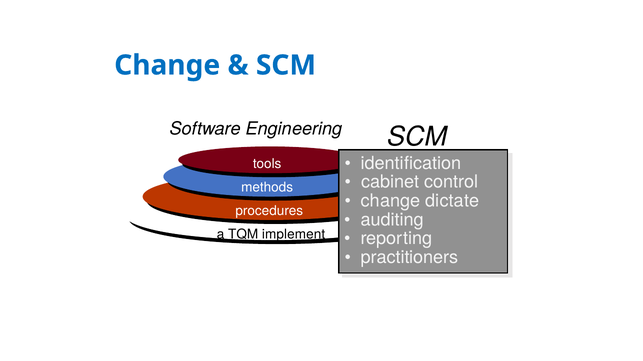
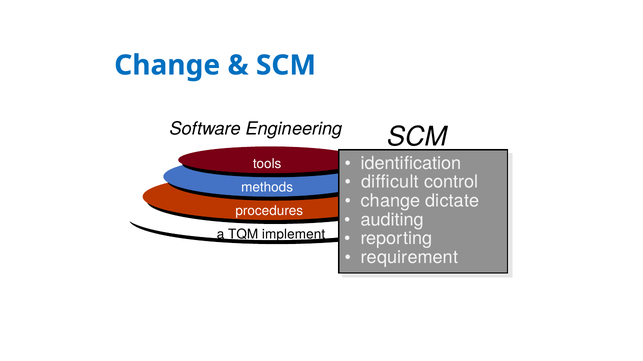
cabinet: cabinet -> difficult
practitioners: practitioners -> requirement
